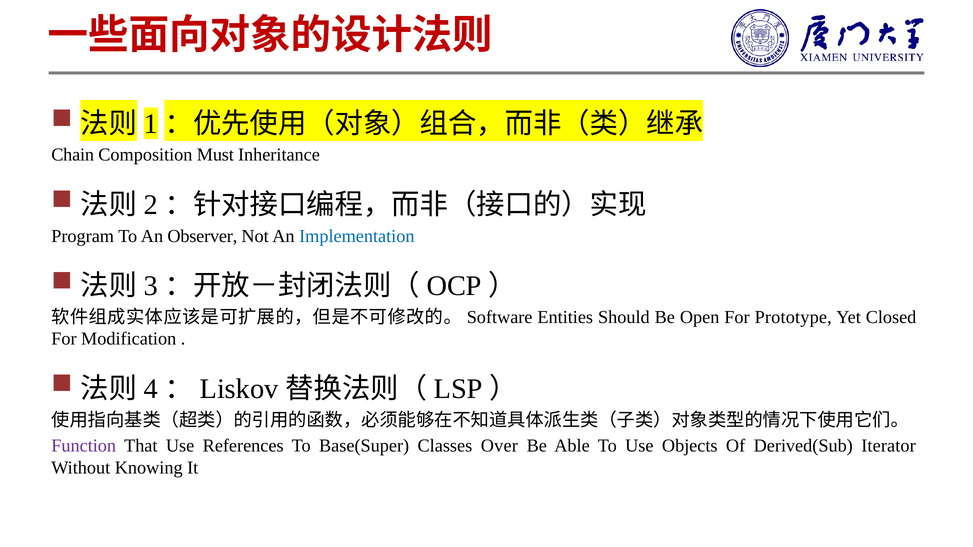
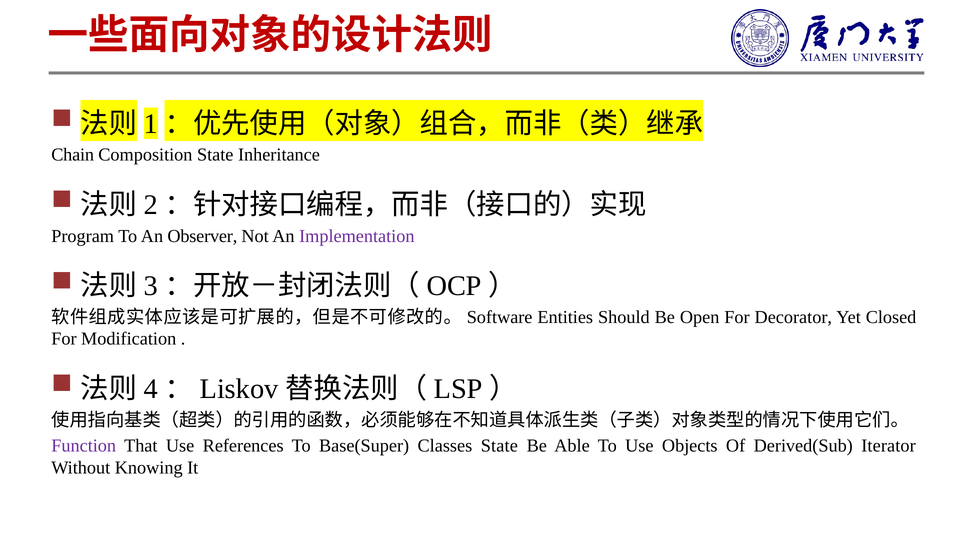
Composition Must: Must -> State
Implementation colour: blue -> purple
Prototype: Prototype -> Decorator
Classes Over: Over -> State
